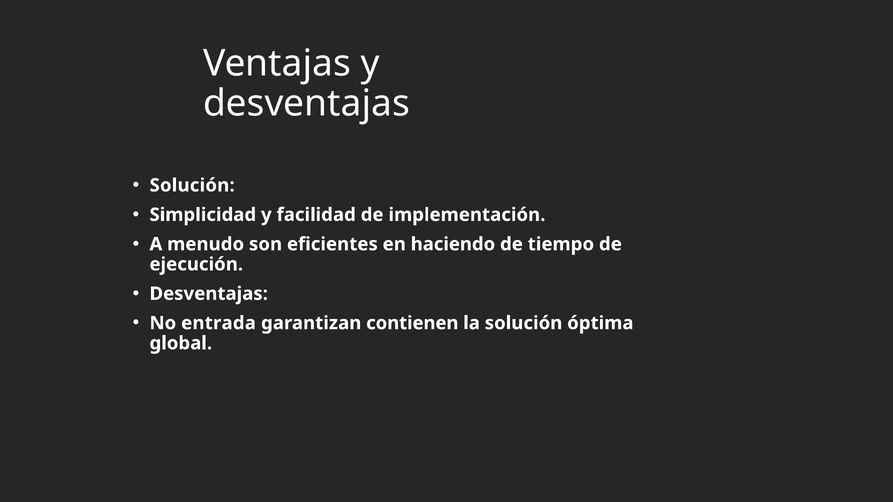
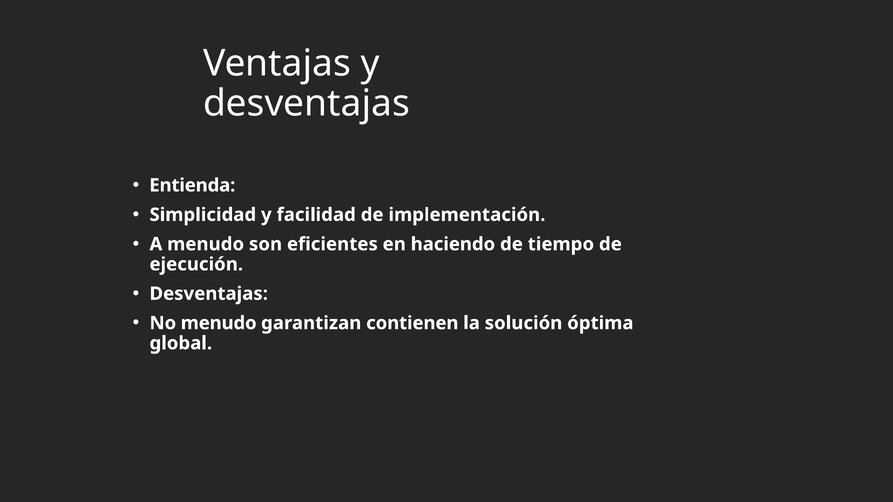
Solución at (192, 185): Solución -> Entienda
No entrada: entrada -> menudo
